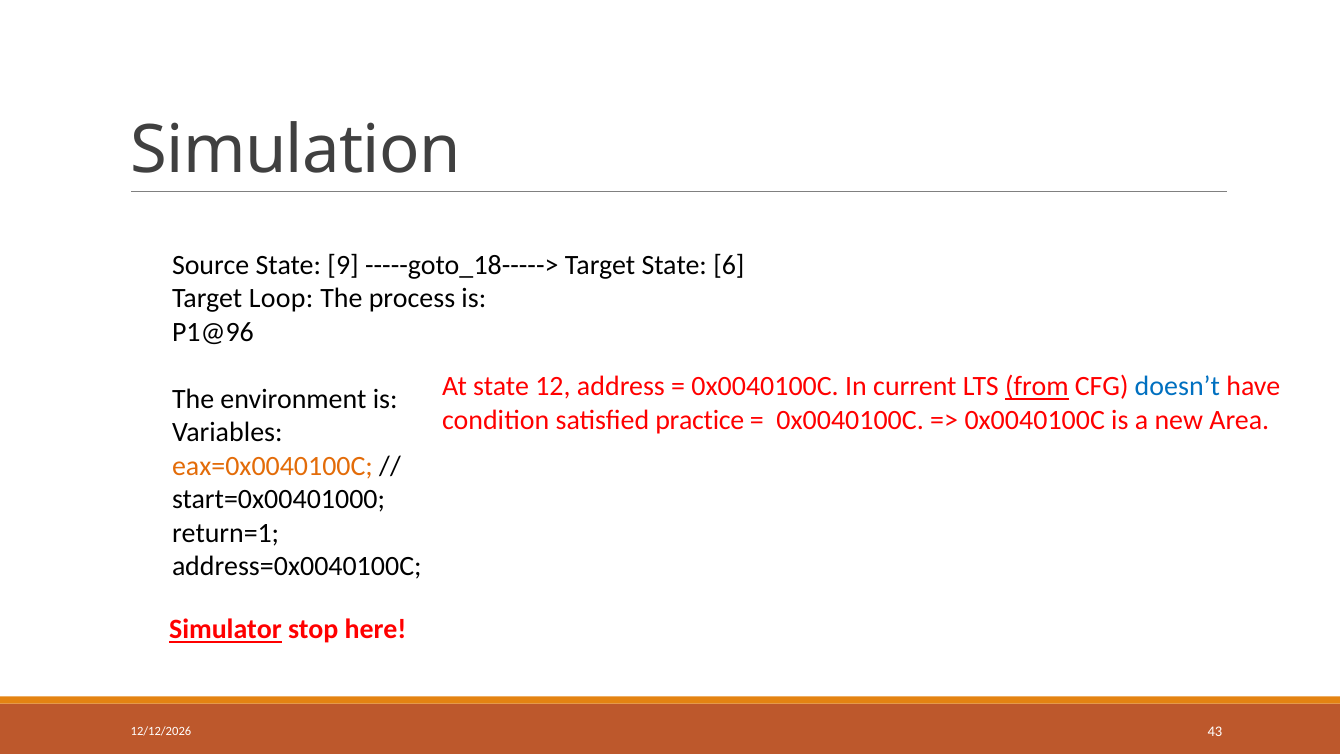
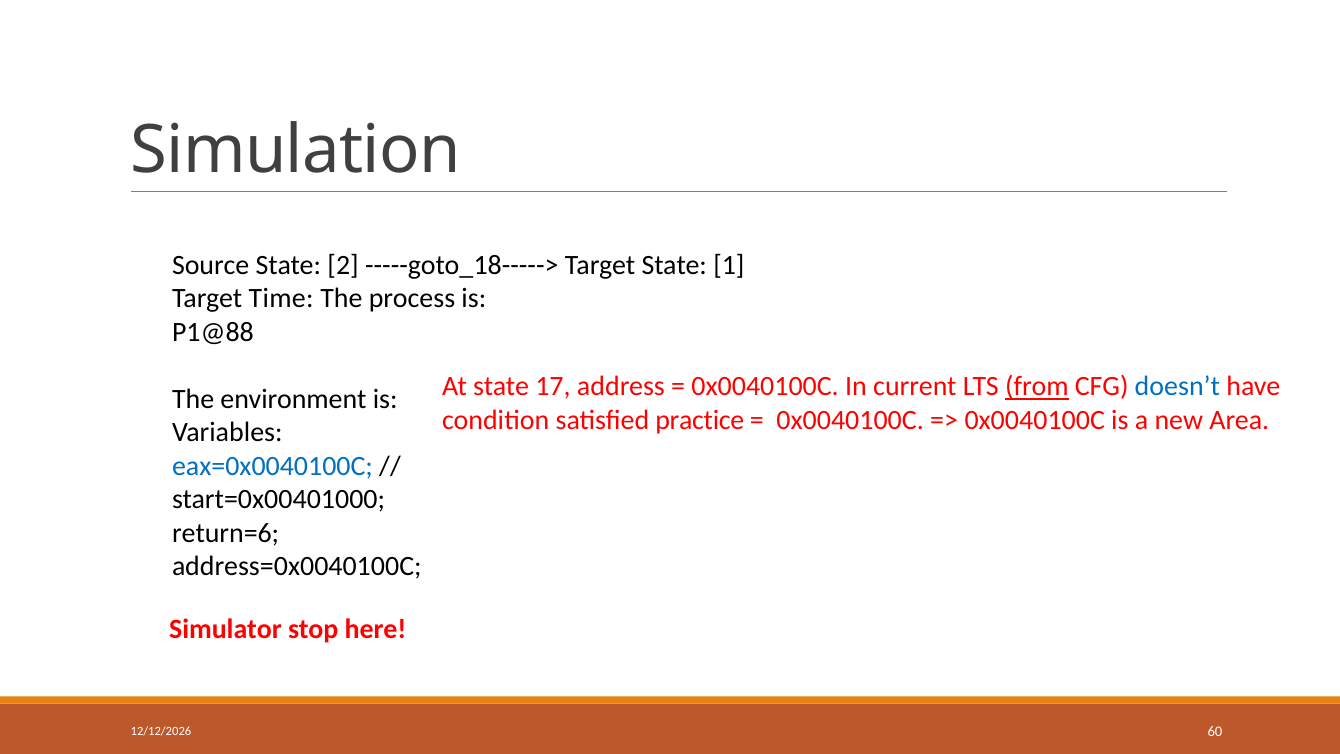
9: 9 -> 2
6: 6 -> 1
Loop: Loop -> Time
P1@96: P1@96 -> P1@88
12: 12 -> 17
eax=0x0040100C colour: orange -> blue
return=1: return=1 -> return=6
Simulator underline: present -> none
43: 43 -> 60
